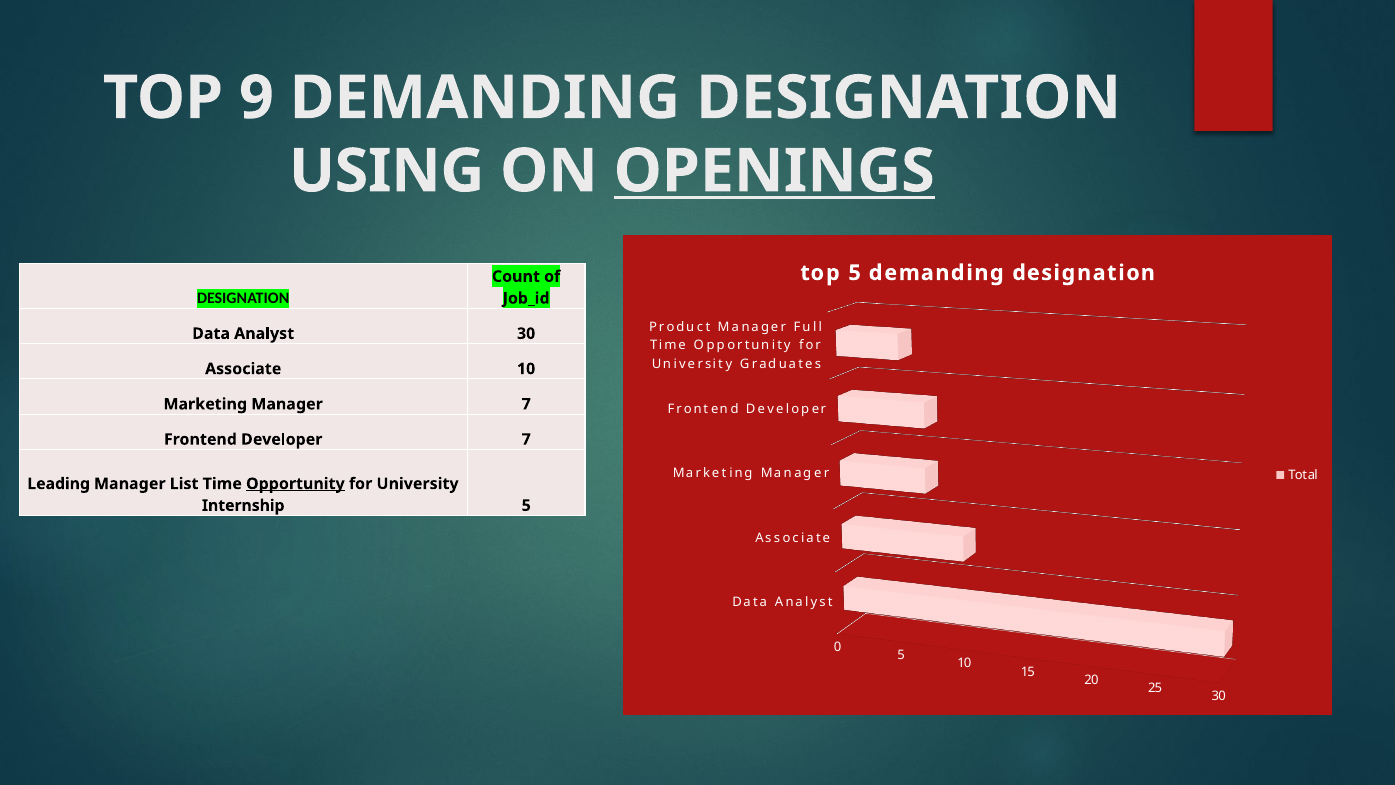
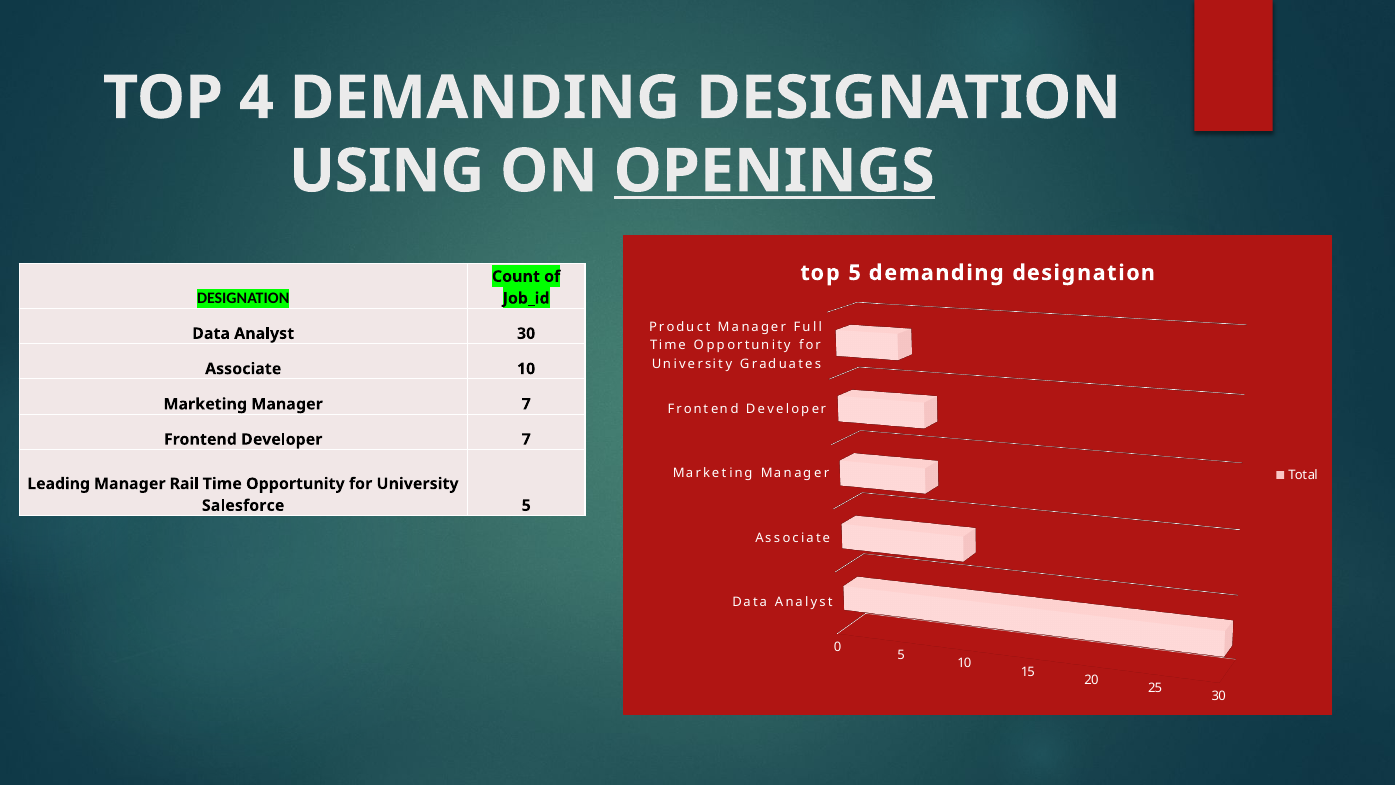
9: 9 -> 4
List: List -> Rail
Opportunity at (295, 484) underline: present -> none
Internship: Internship -> Salesforce
